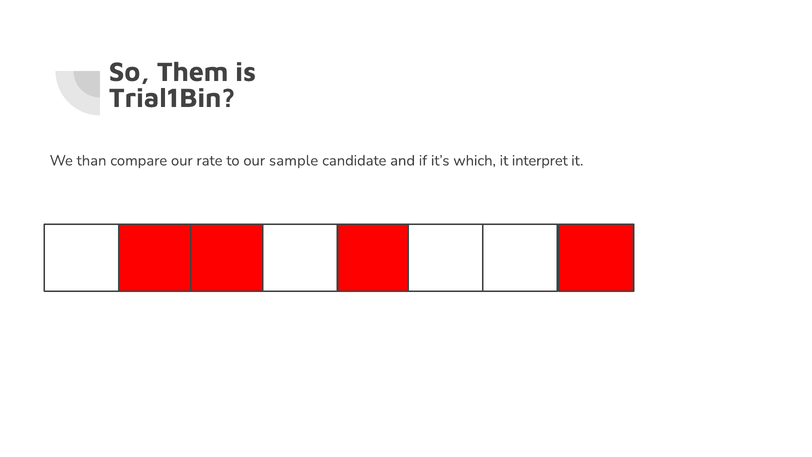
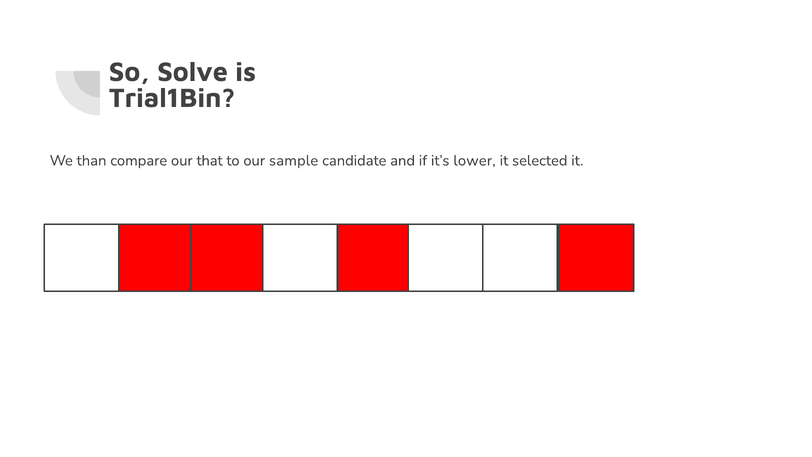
Them: Them -> Solve
rate: rate -> that
which: which -> lower
interpret: interpret -> selected
